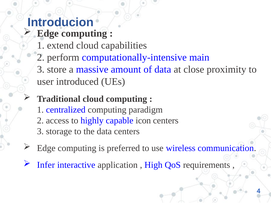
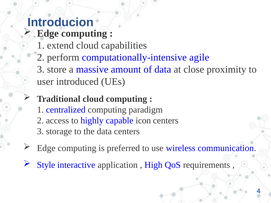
main: main -> agile
Infer: Infer -> Style
